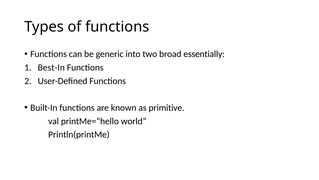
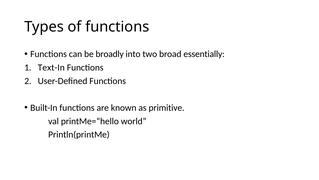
generic: generic -> broadly
Best-In: Best-In -> Text-In
